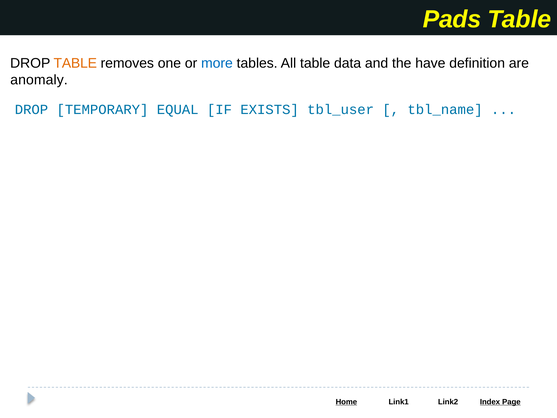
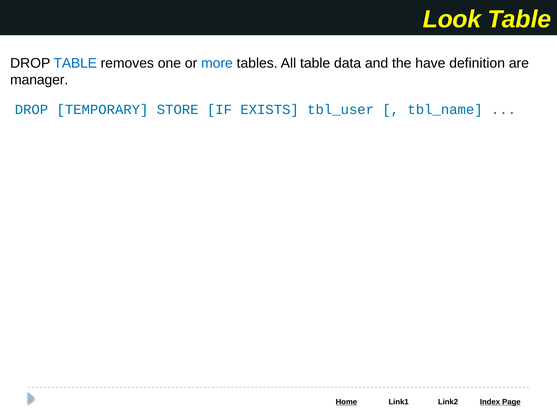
Pads: Pads -> Look
TABLE at (75, 63) colour: orange -> blue
anomaly: anomaly -> manager
EQUAL: EQUAL -> STORE
